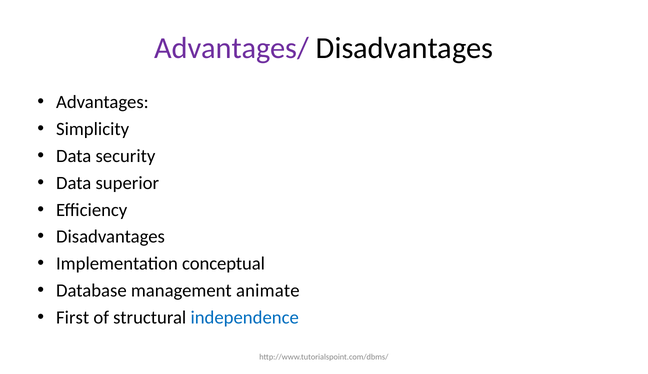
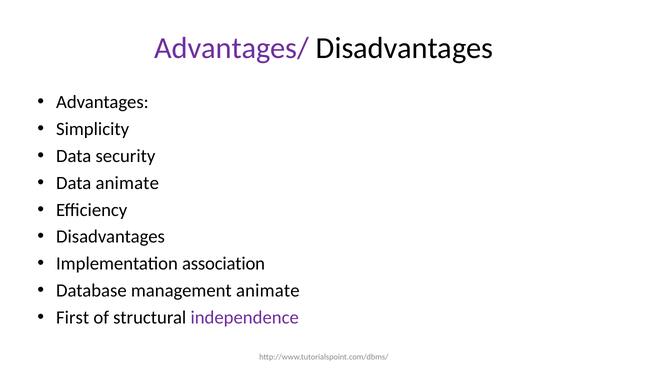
Data superior: superior -> animate
conceptual: conceptual -> association
independence colour: blue -> purple
